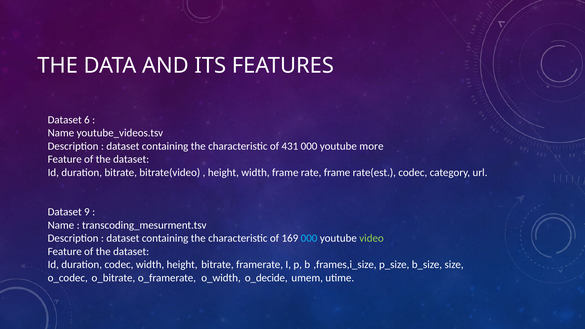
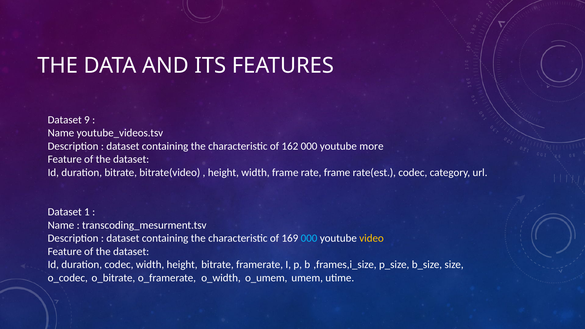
6: 6 -> 9
431: 431 -> 162
9: 9 -> 1
video colour: light green -> yellow
o_decide: o_decide -> o_umem
